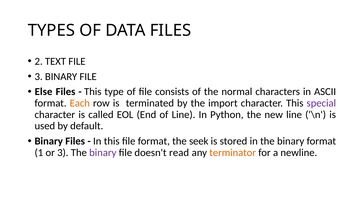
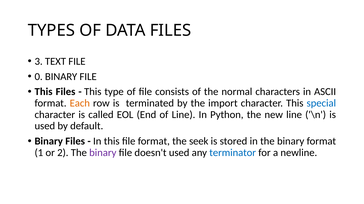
2: 2 -> 3
3 at (39, 77): 3 -> 0
Else at (44, 92): Else -> This
special colour: purple -> blue
or 3: 3 -> 2
doesn't read: read -> used
terminator colour: orange -> blue
